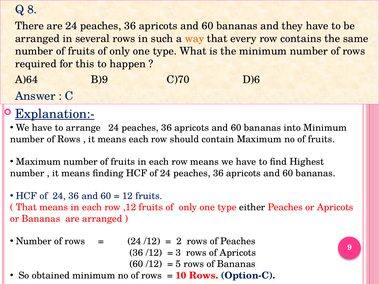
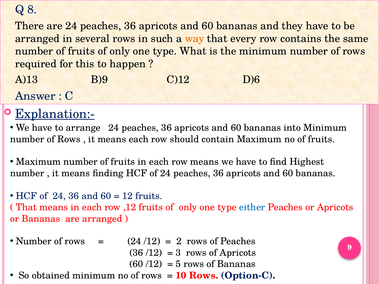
A)64: A)64 -> A)13
C)70: C)70 -> C)12
either colour: black -> blue
